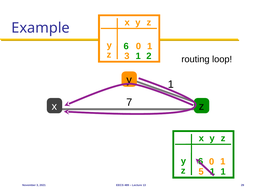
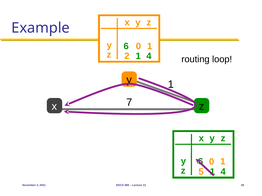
z 3: 3 -> 2
2 at (149, 56): 2 -> 4
1 at (223, 172): 1 -> 4
